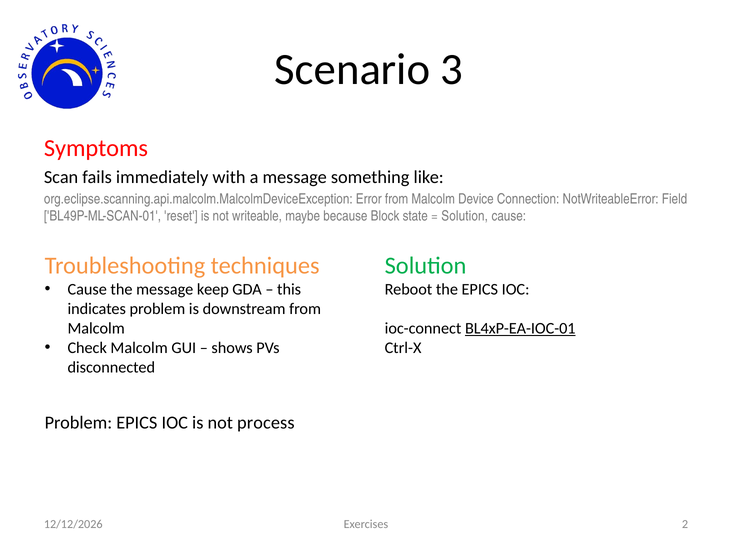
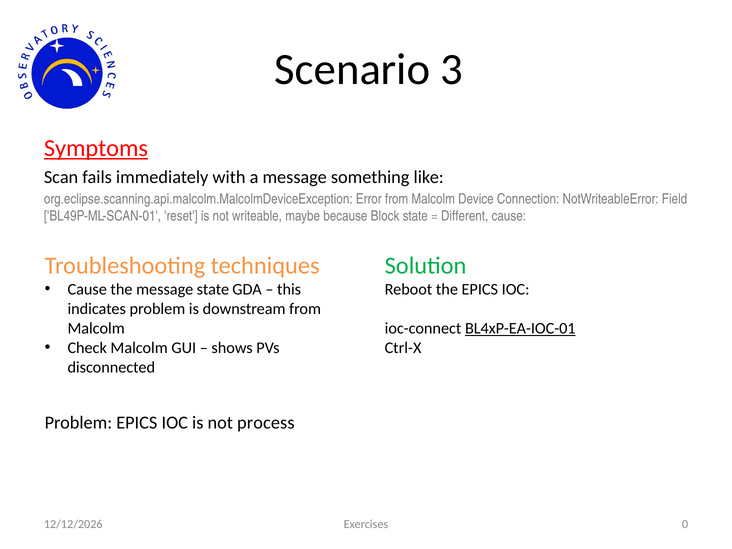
Symptoms underline: none -> present
Solution at (465, 216): Solution -> Different
message keep: keep -> state
2: 2 -> 0
